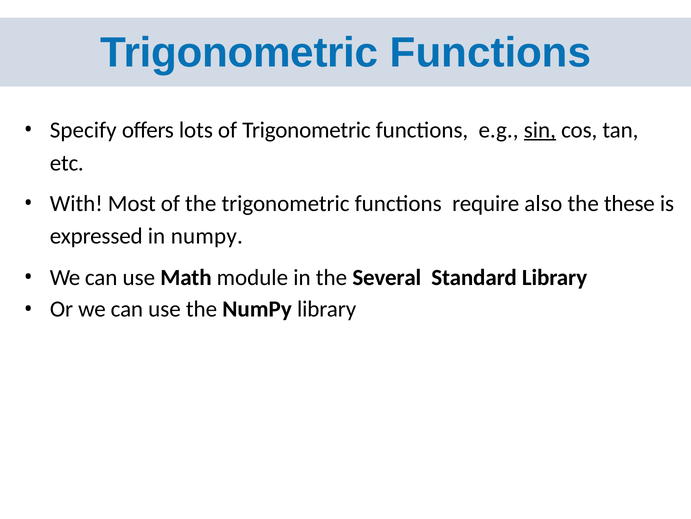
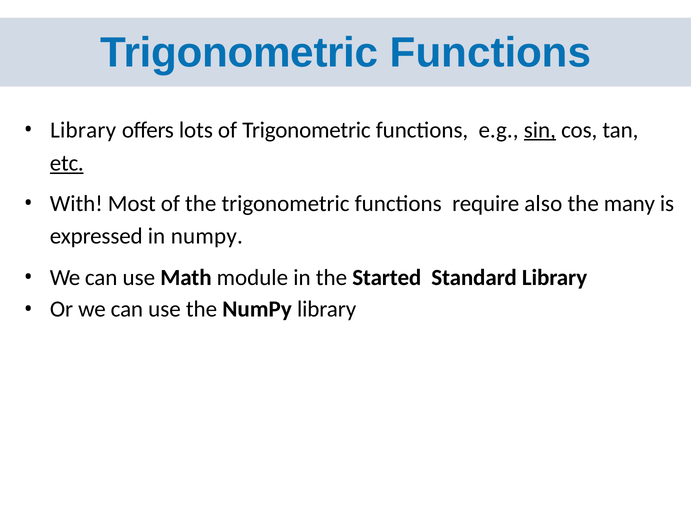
Specify at (83, 130): Specify -> Library
etc underline: none -> present
these: these -> many
Several: Several -> Started
